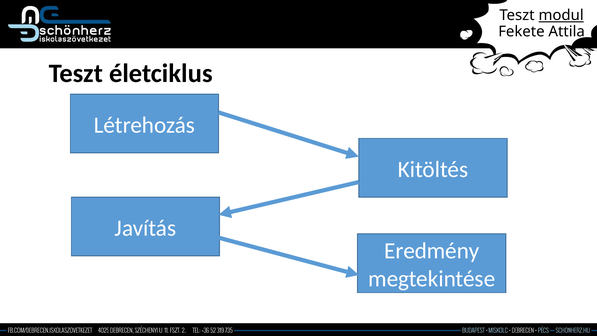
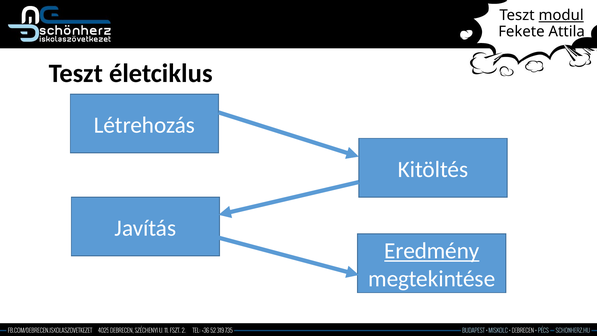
Eredmény underline: none -> present
